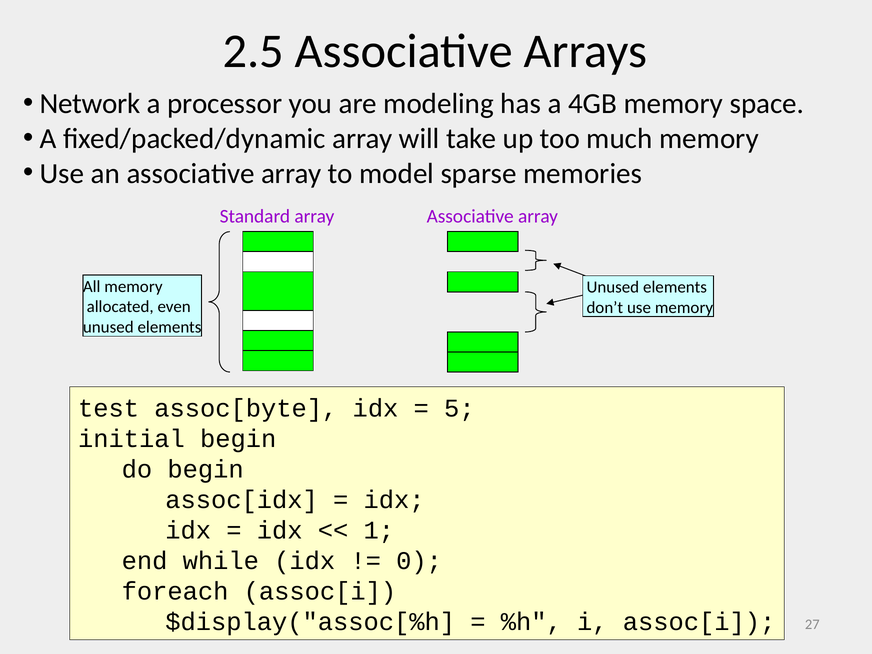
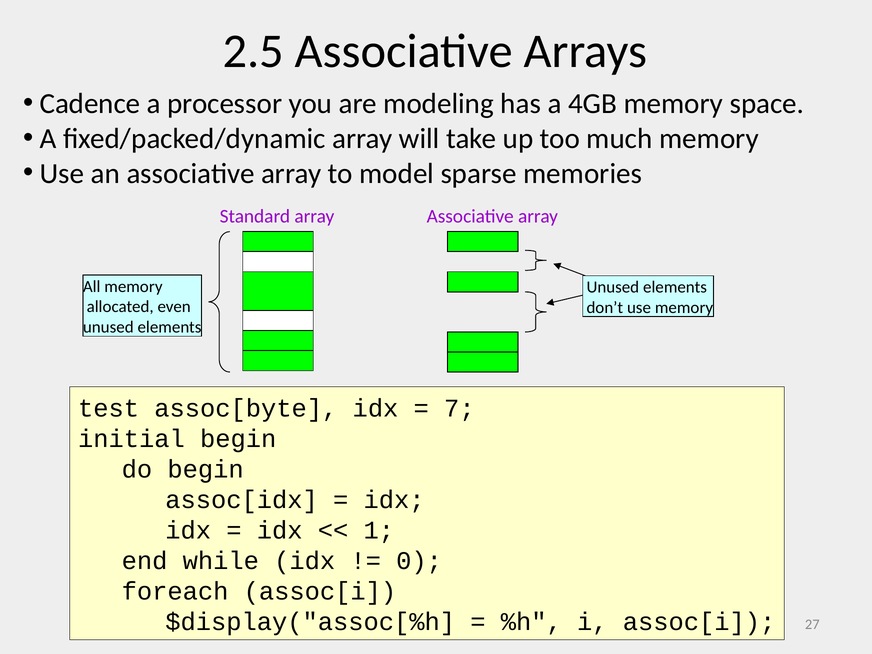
Network: Network -> Cadence
5: 5 -> 7
